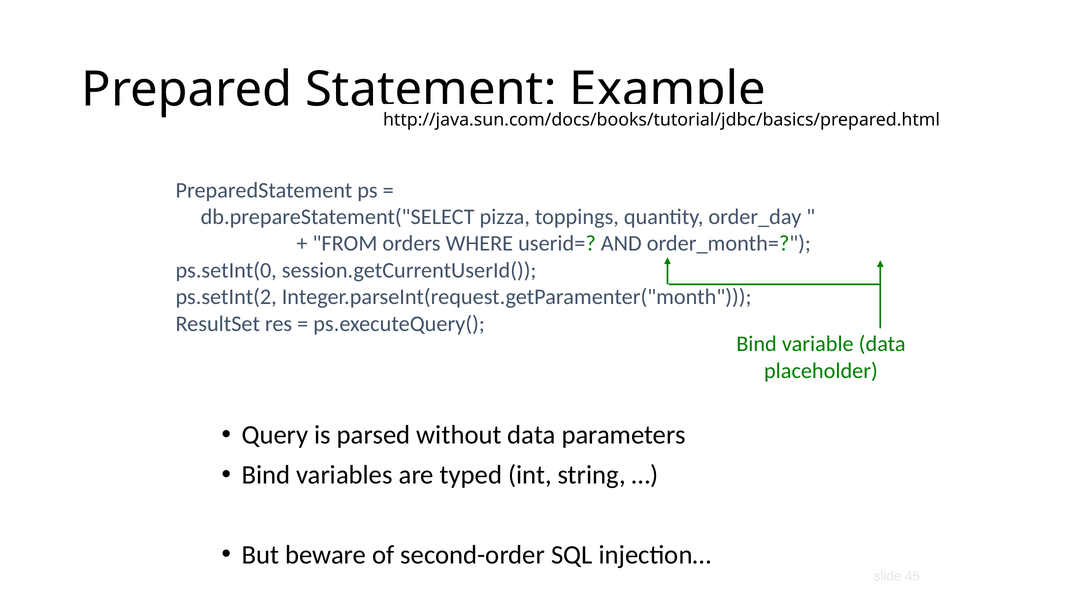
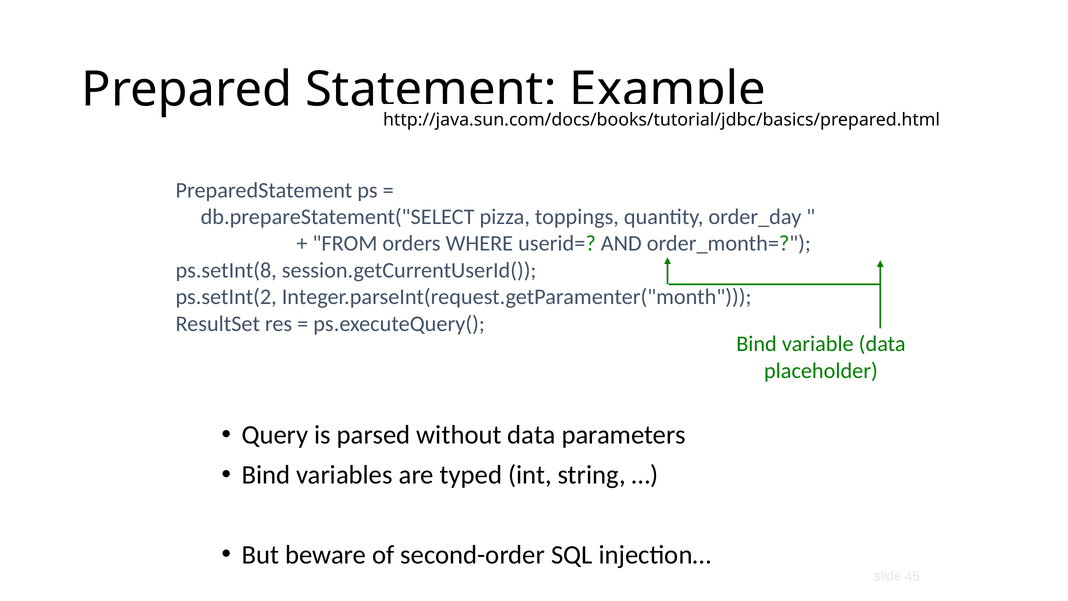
ps.setInt(0: ps.setInt(0 -> ps.setInt(8
